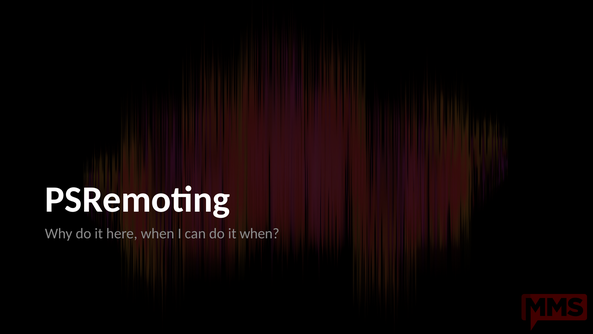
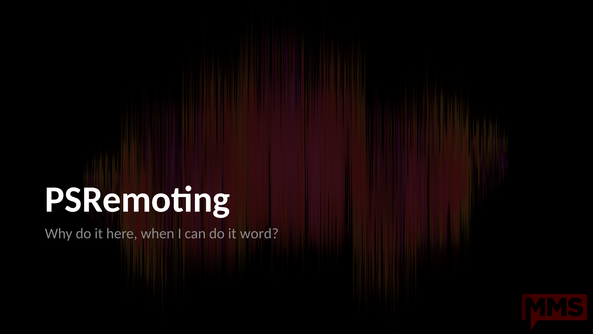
it when: when -> word
